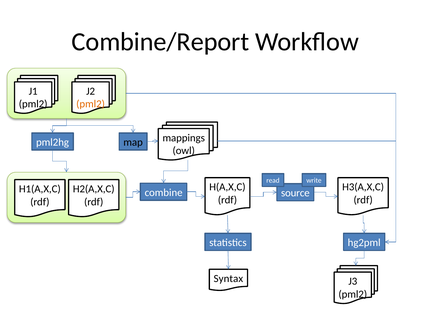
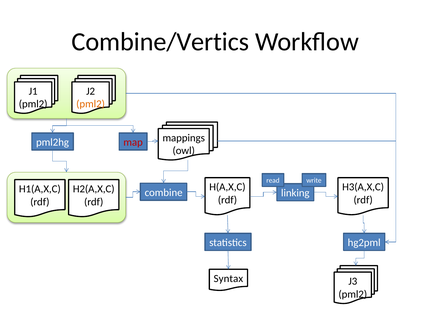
Combine/Report: Combine/Report -> Combine/Vertics
map colour: black -> red
source: source -> linking
